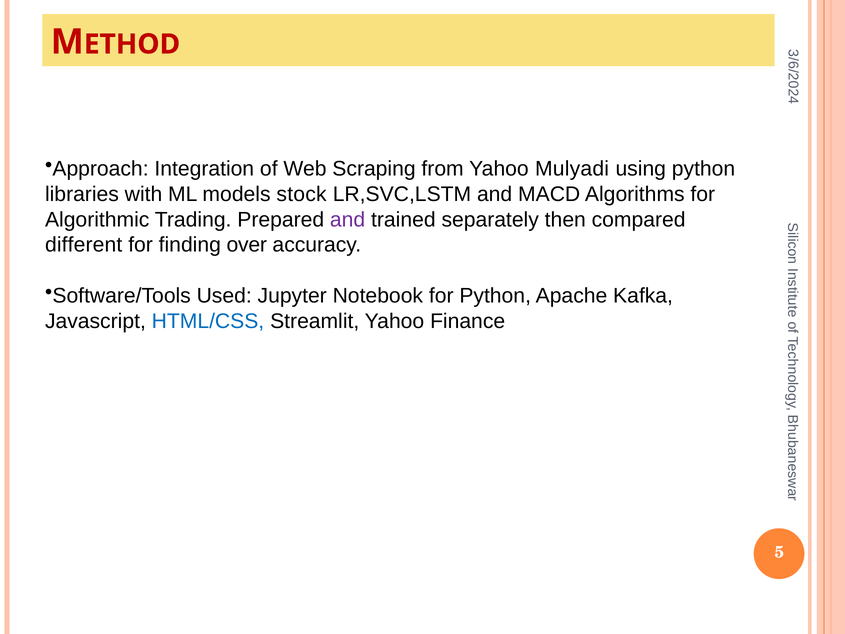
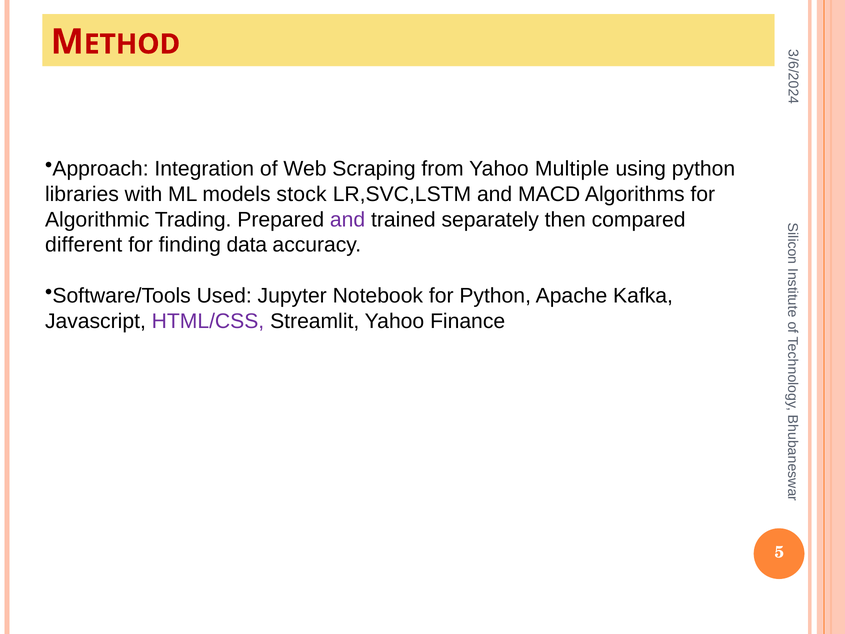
Mulyadi: Mulyadi -> Multiple
over: over -> data
HTML/CSS colour: blue -> purple
